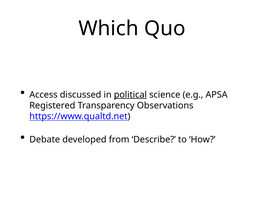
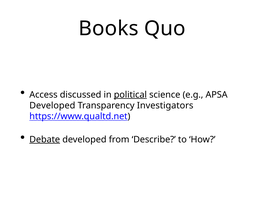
Which: Which -> Books
Registered at (52, 105): Registered -> Developed
Observations: Observations -> Investigators
Debate underline: none -> present
